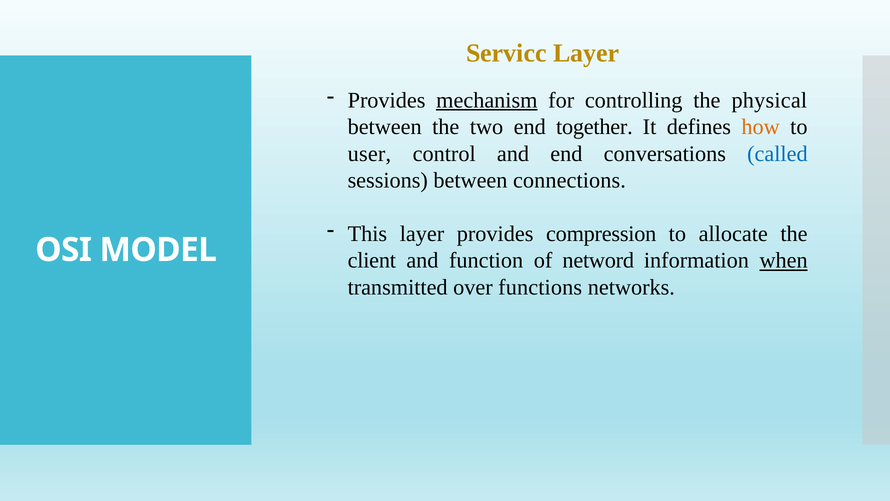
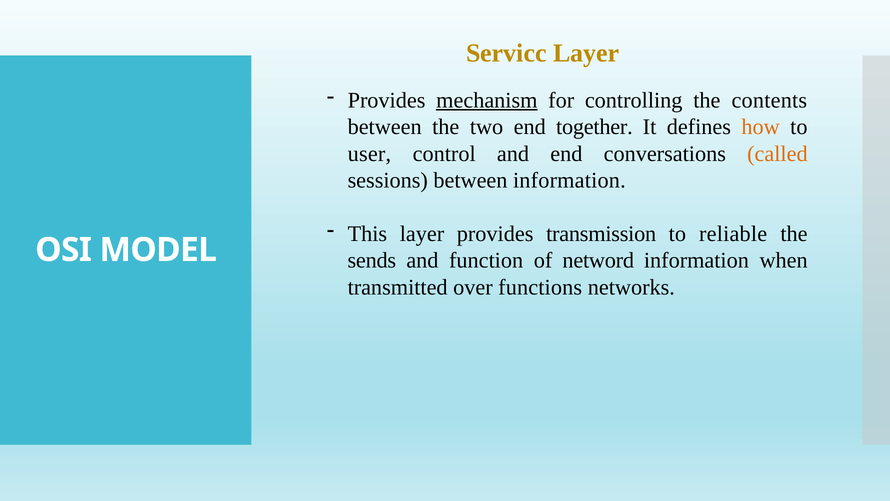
physical: physical -> contents
called colour: blue -> orange
between connections: connections -> information
compression: compression -> transmission
allocate: allocate -> reliable
client: client -> sends
when underline: present -> none
